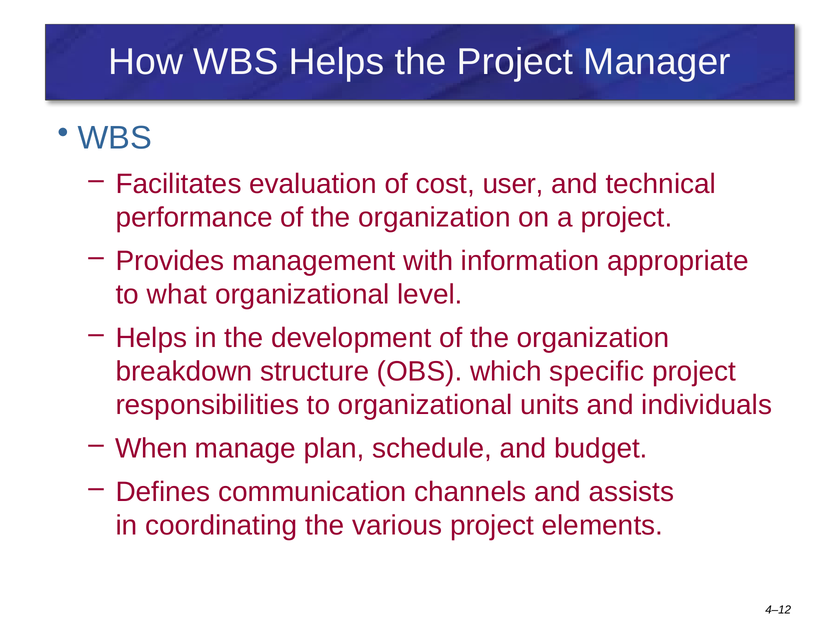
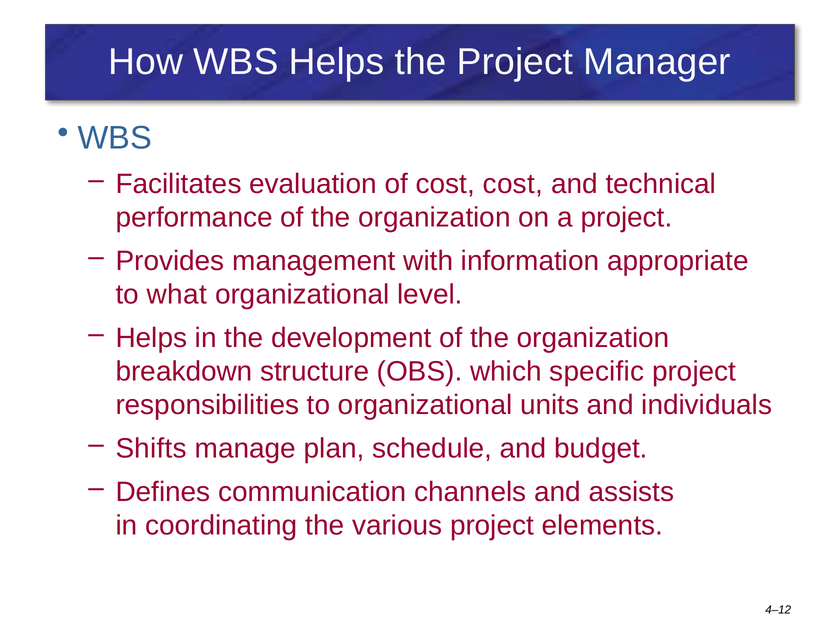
cost user: user -> cost
When: When -> Shifts
